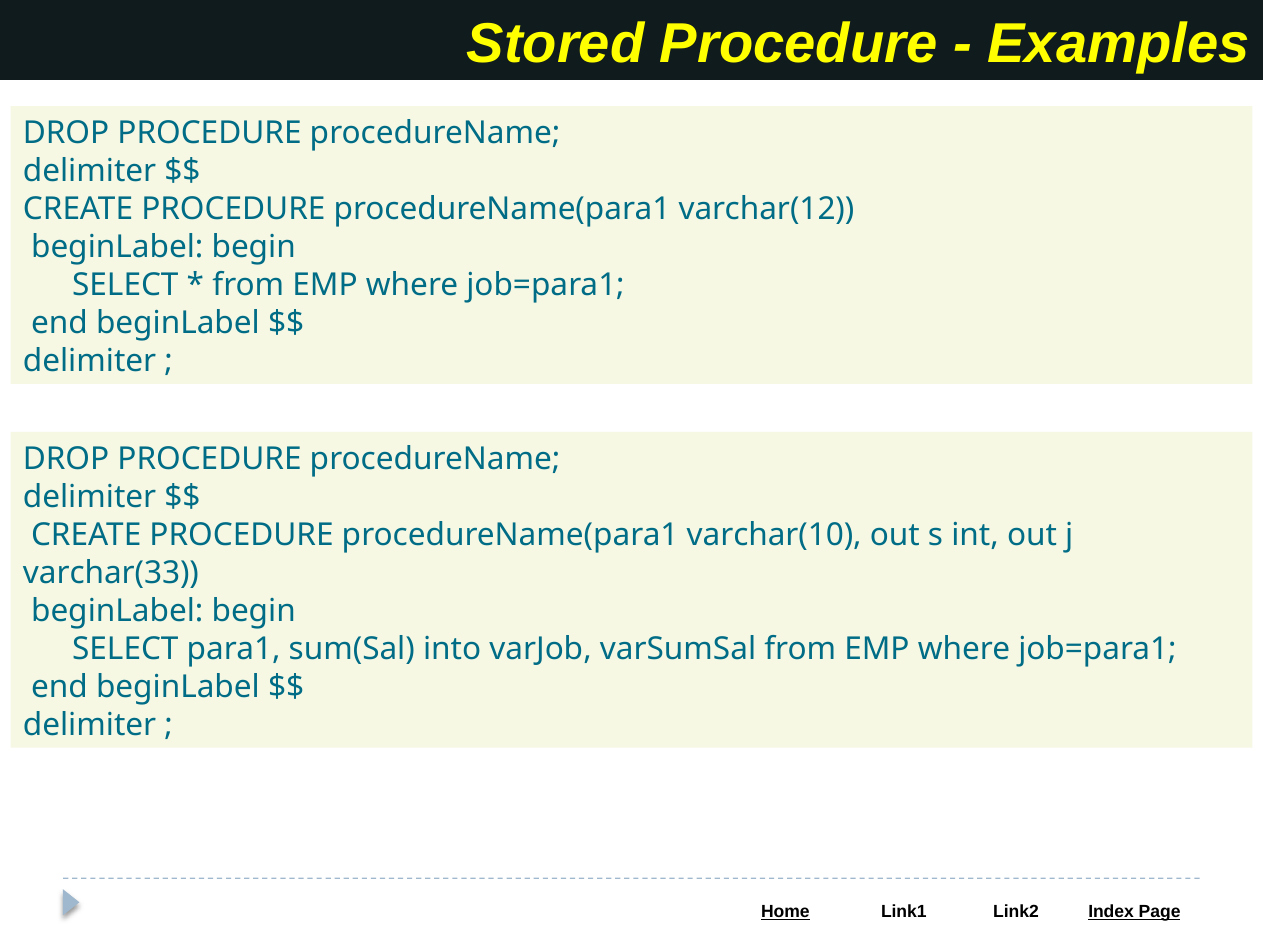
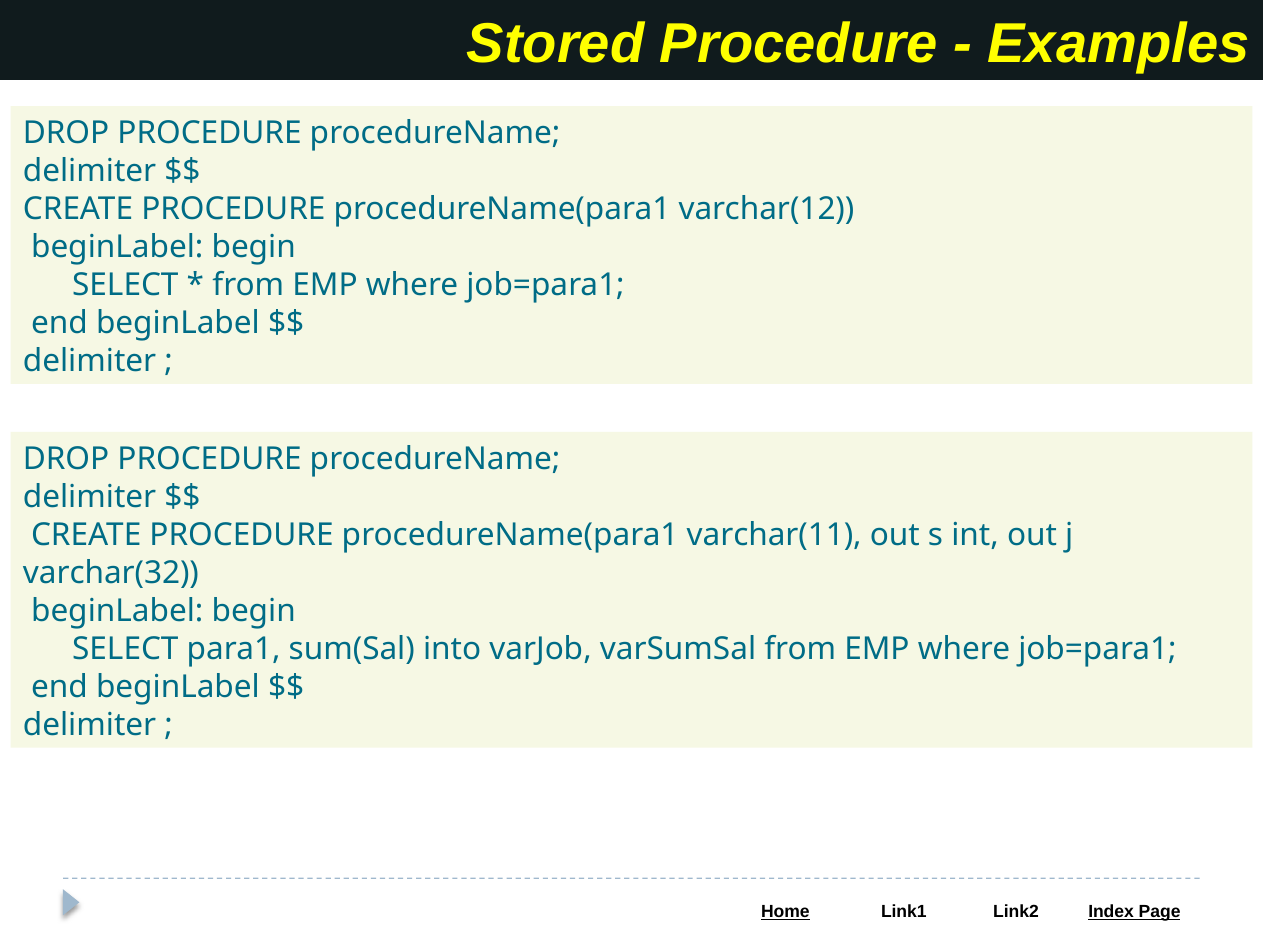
varchar(10: varchar(10 -> varchar(11
varchar(33: varchar(33 -> varchar(32
